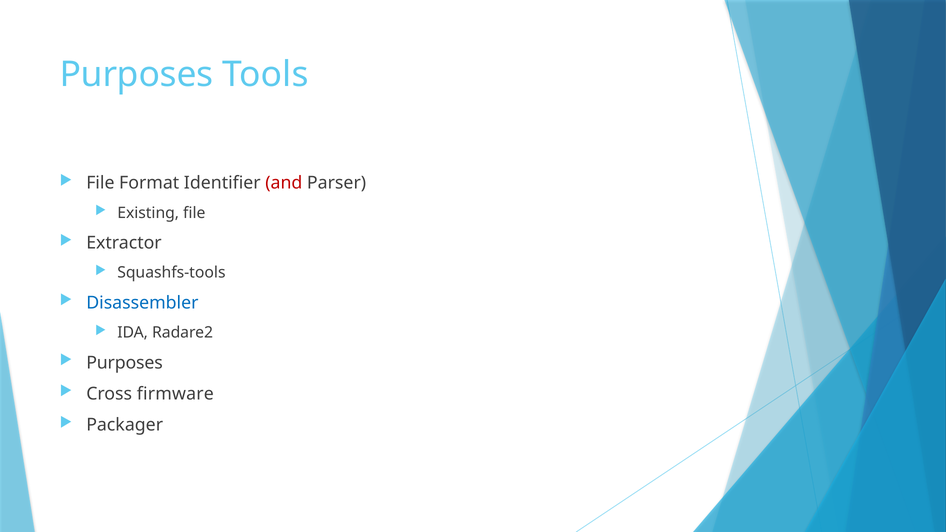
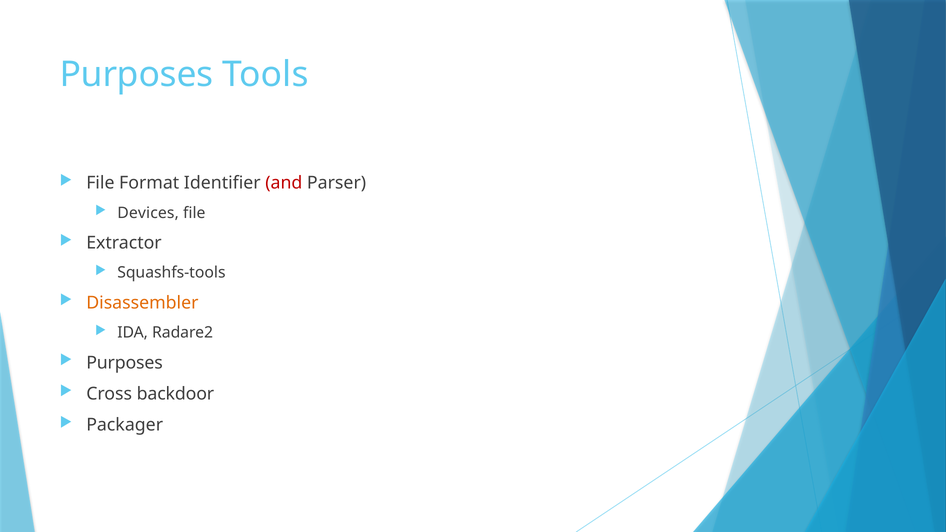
Existing: Existing -> Devices
Disassembler colour: blue -> orange
firmware: firmware -> backdoor
